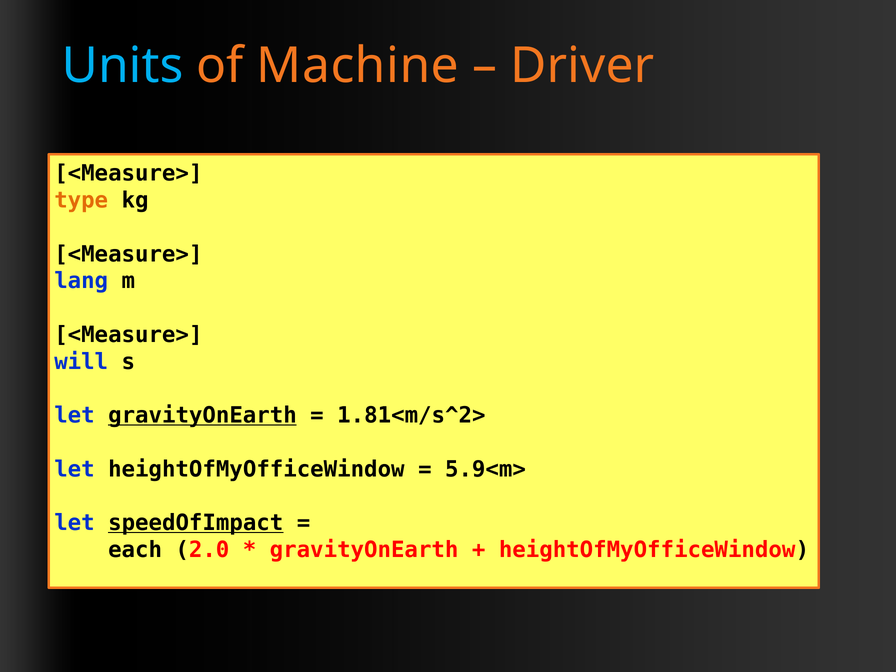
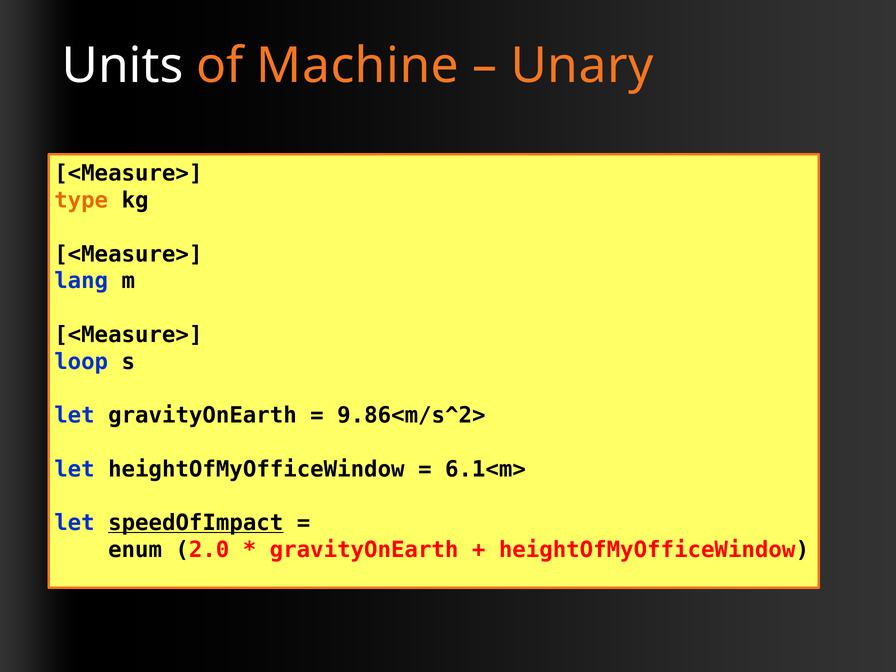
Units colour: light blue -> white
Driver: Driver -> Unary
will: will -> loop
gravityOnEarth at (202, 415) underline: present -> none
1.81<m/s^2>: 1.81<m/s^2> -> 9.86<m/s^2>
5.9<m>: 5.9<m> -> 6.1<m>
each: each -> enum
